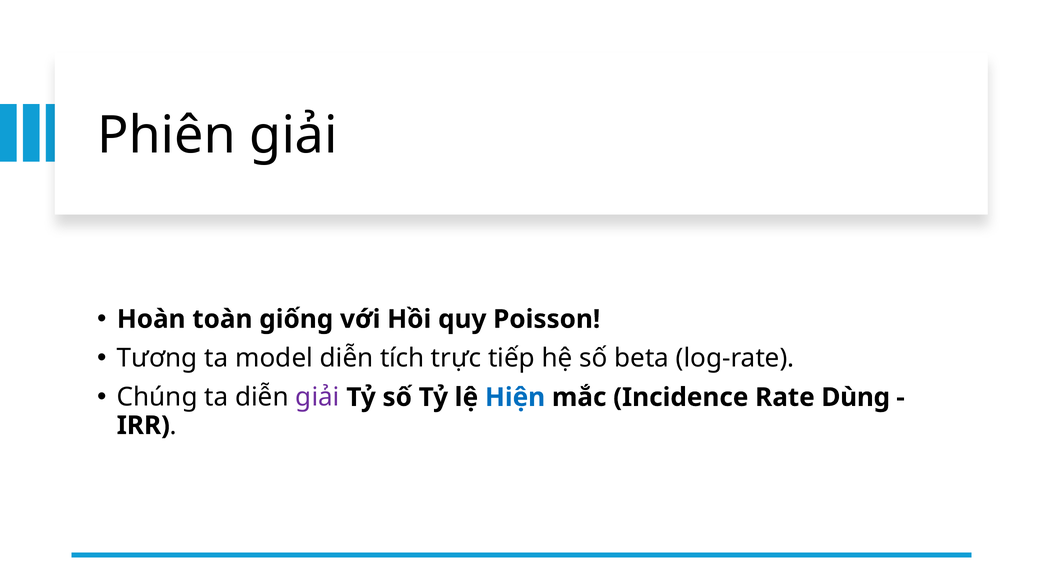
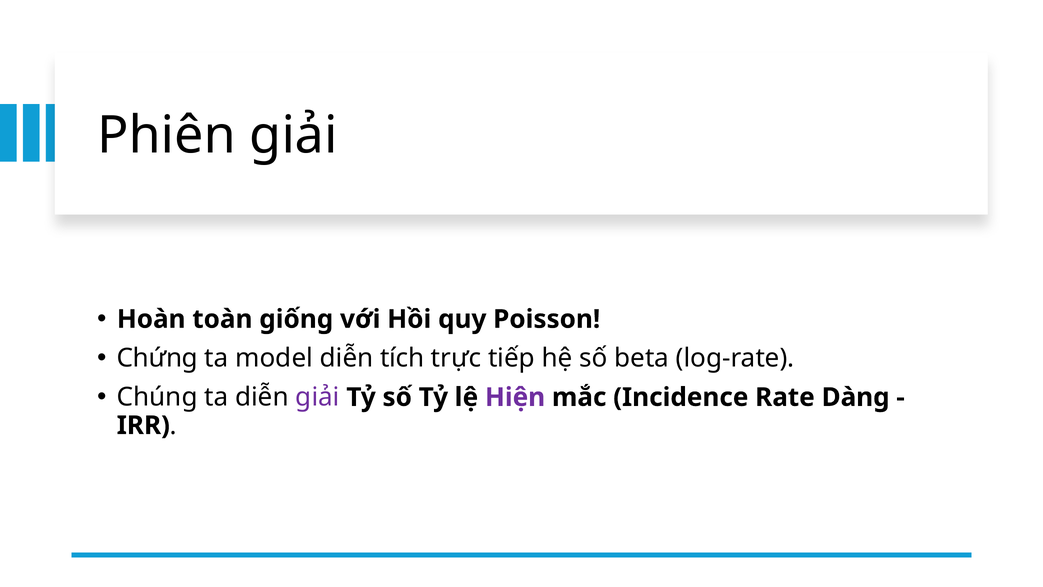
Tương: Tương -> Chứng
Hiện colour: blue -> purple
Dùng: Dùng -> Dàng
